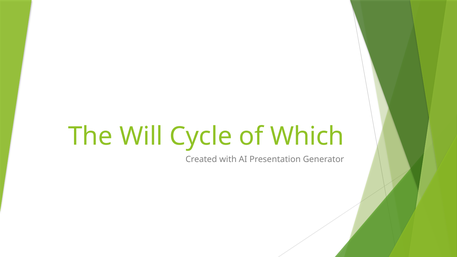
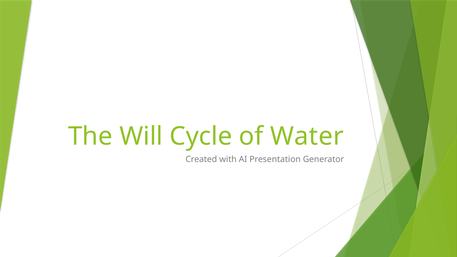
Which: Which -> Water
